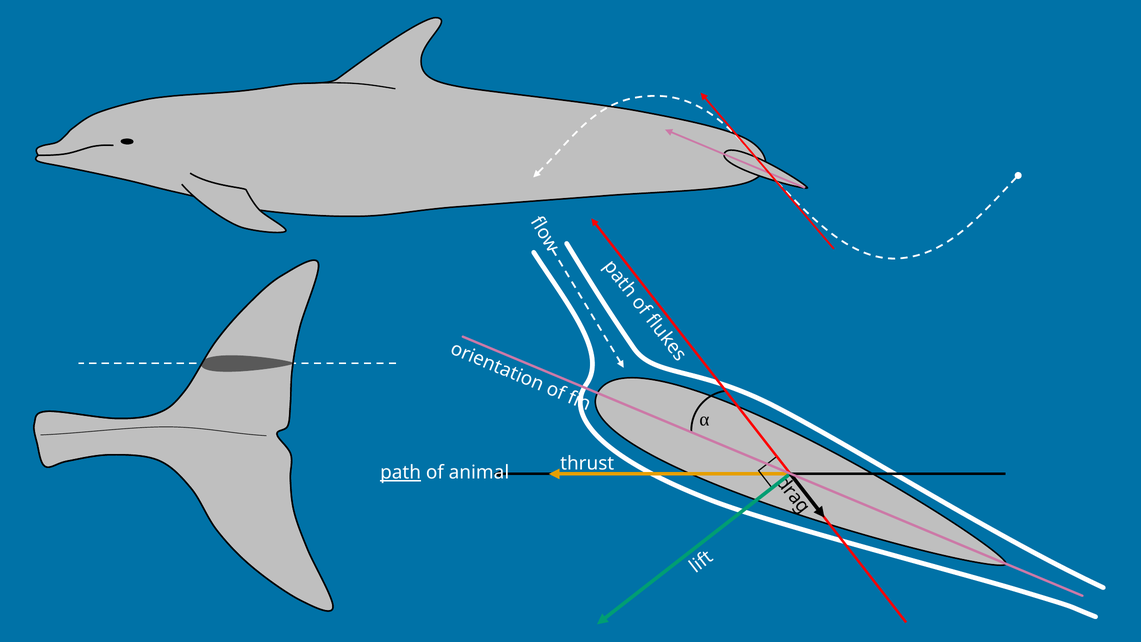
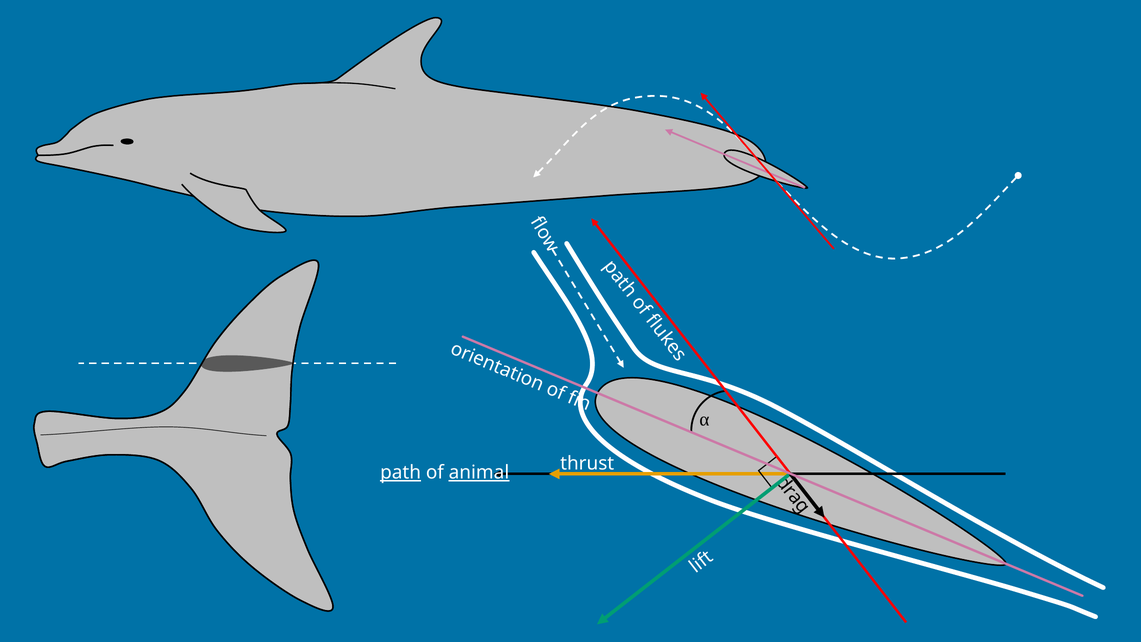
animal underline: none -> present
